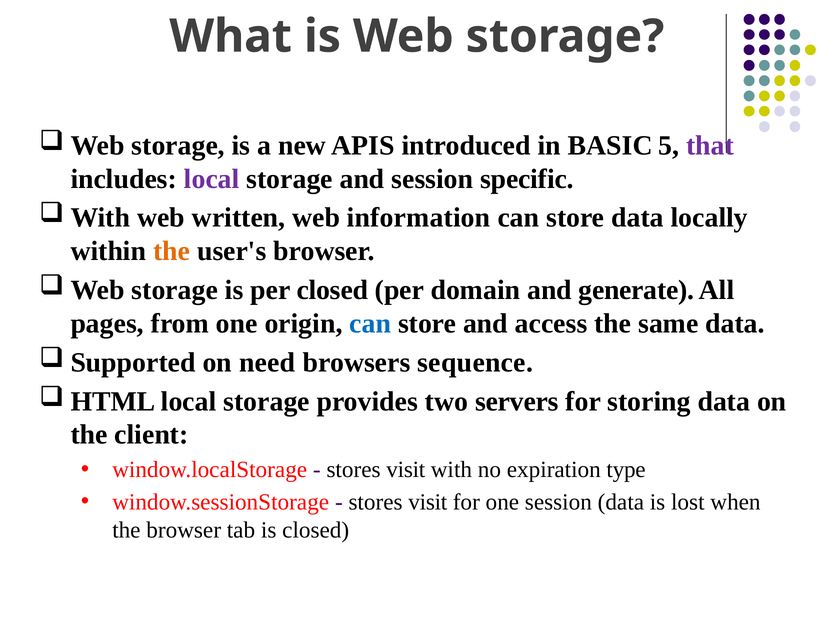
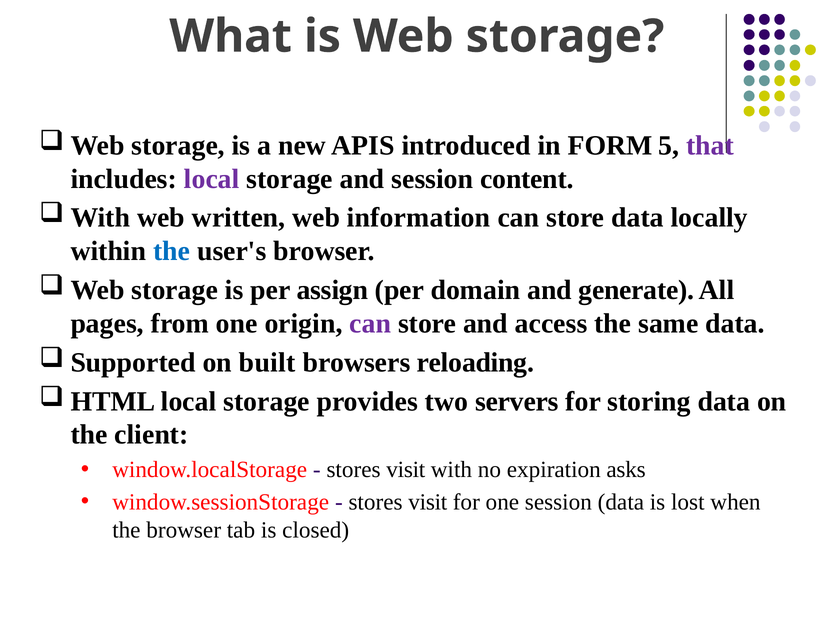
BASIC: BASIC -> FORM
specific: specific -> content
the at (172, 251) colour: orange -> blue
per closed: closed -> assign
can at (370, 323) colour: blue -> purple
need: need -> built
sequence: sequence -> reloading
type: type -> asks
